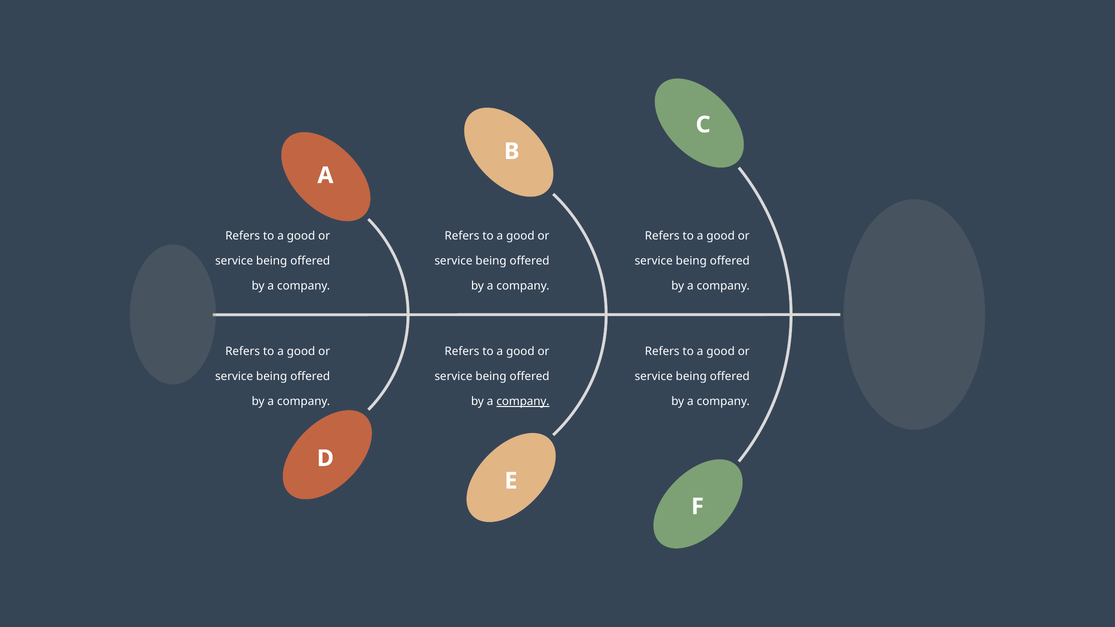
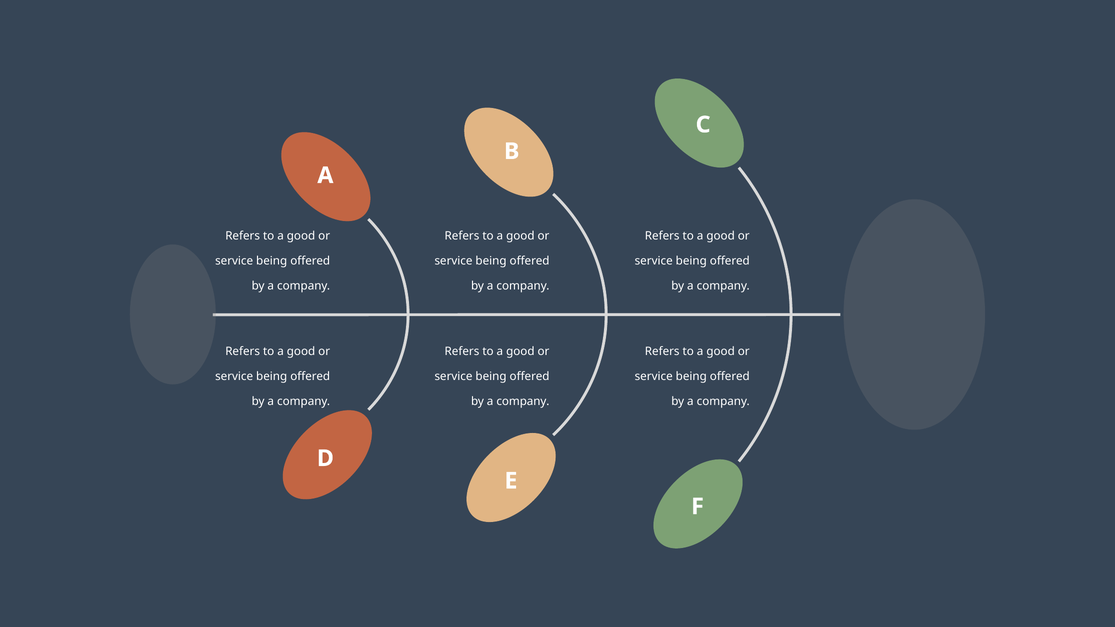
company at (523, 402) underline: present -> none
